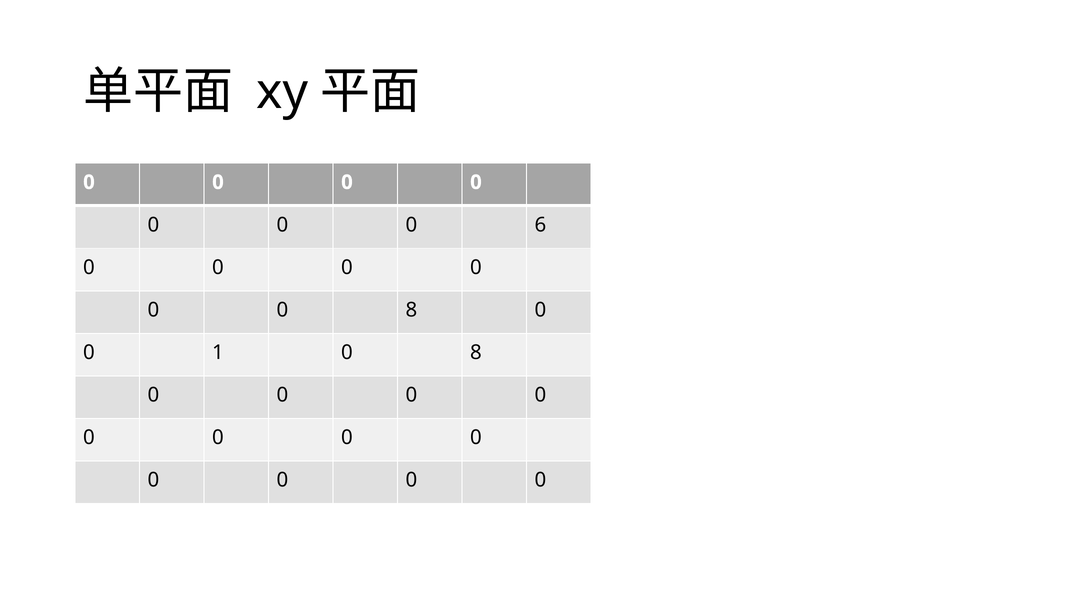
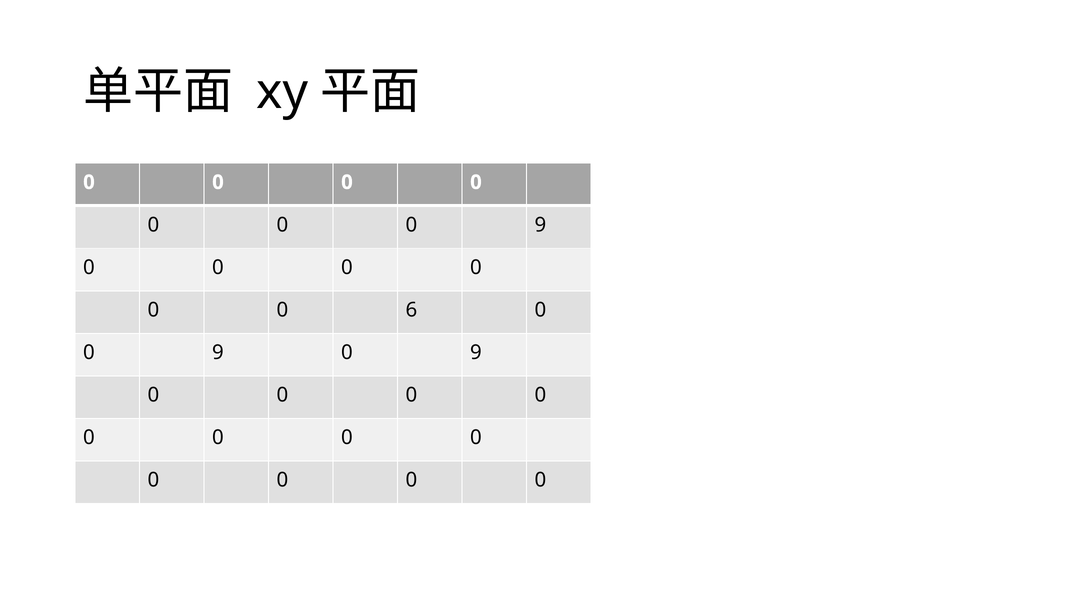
0 0 0 6: 6 -> 9
0 0 8: 8 -> 6
1 at (218, 353): 1 -> 9
8 at (476, 353): 8 -> 9
